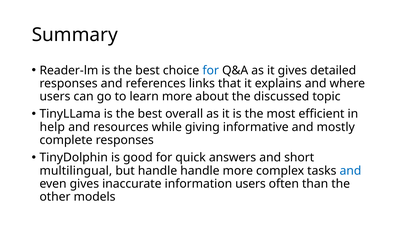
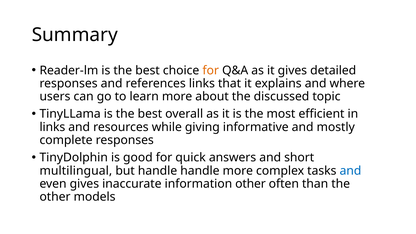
for at (211, 70) colour: blue -> orange
help at (52, 127): help -> links
information users: users -> other
